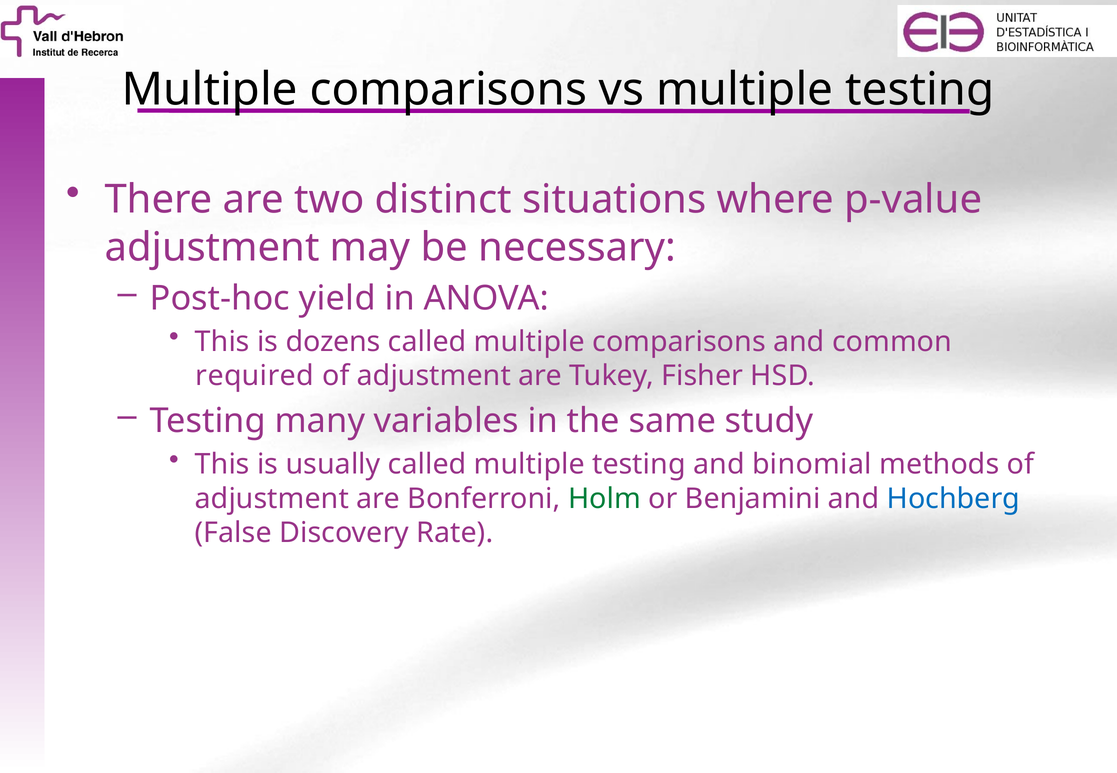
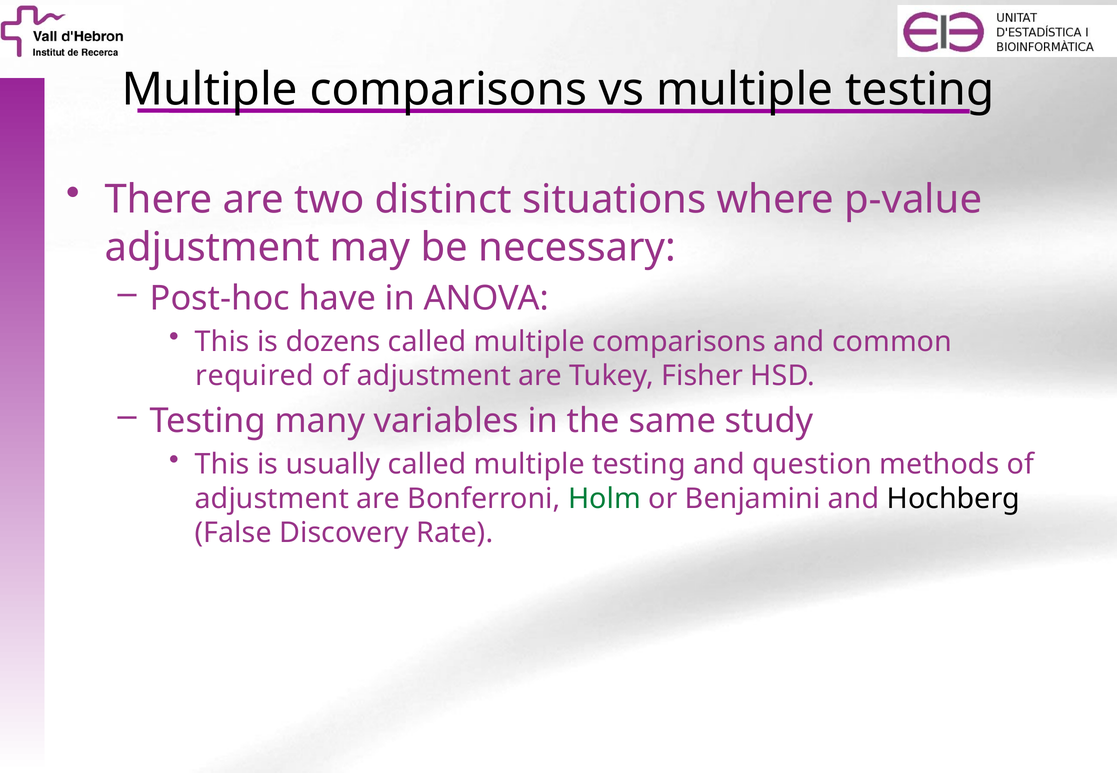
yield: yield -> have
binomial: binomial -> question
Hochberg colour: blue -> black
